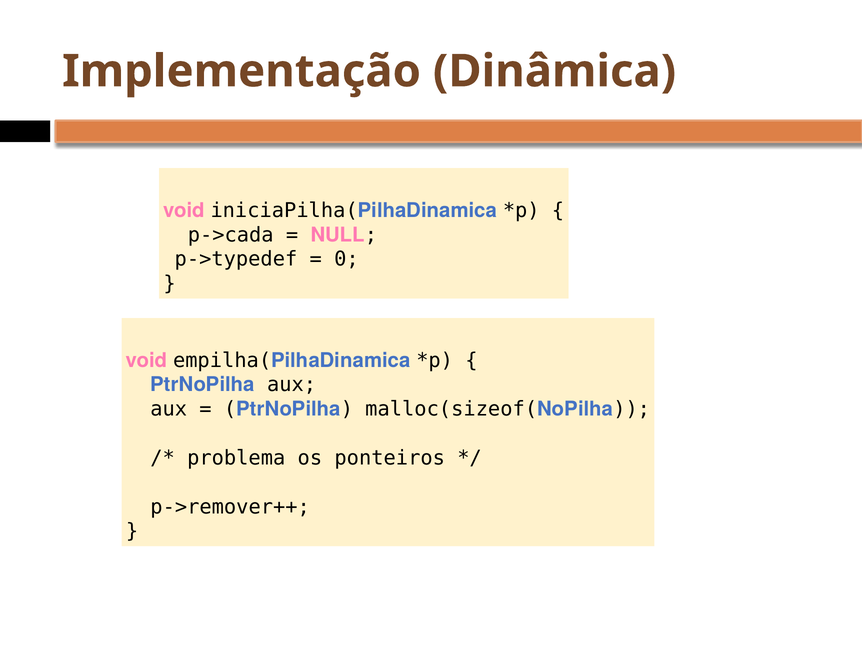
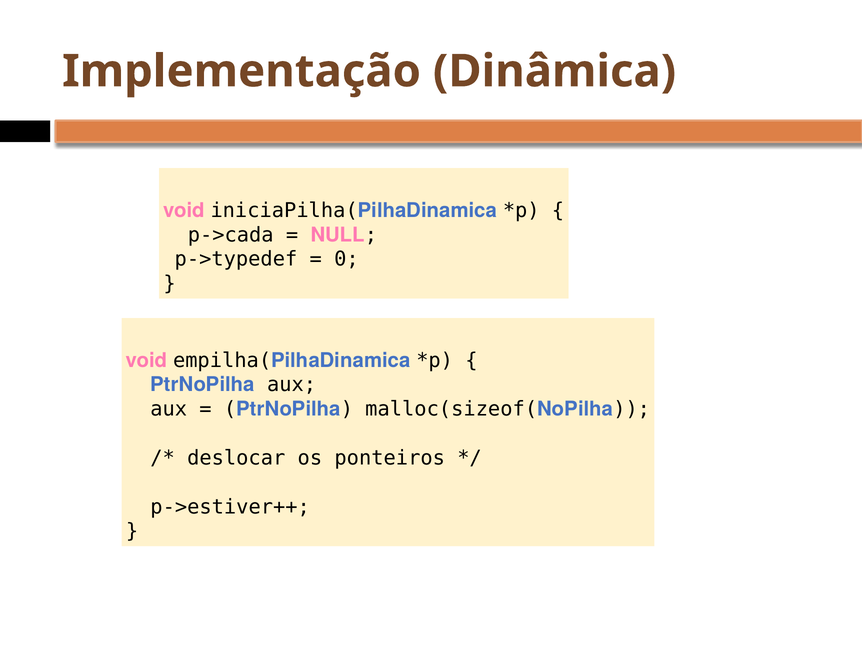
problema: problema -> deslocar
p->remover++: p->remover++ -> p->estiver++
